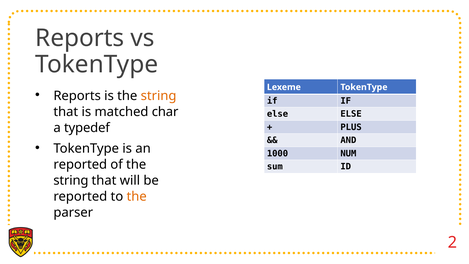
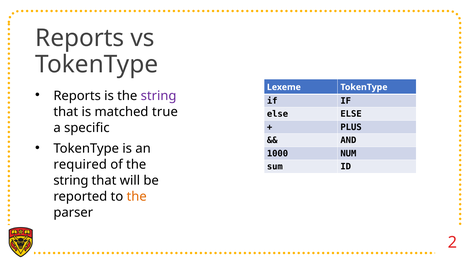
string at (159, 96) colour: orange -> purple
char: char -> true
typedef: typedef -> specific
reported at (80, 164): reported -> required
